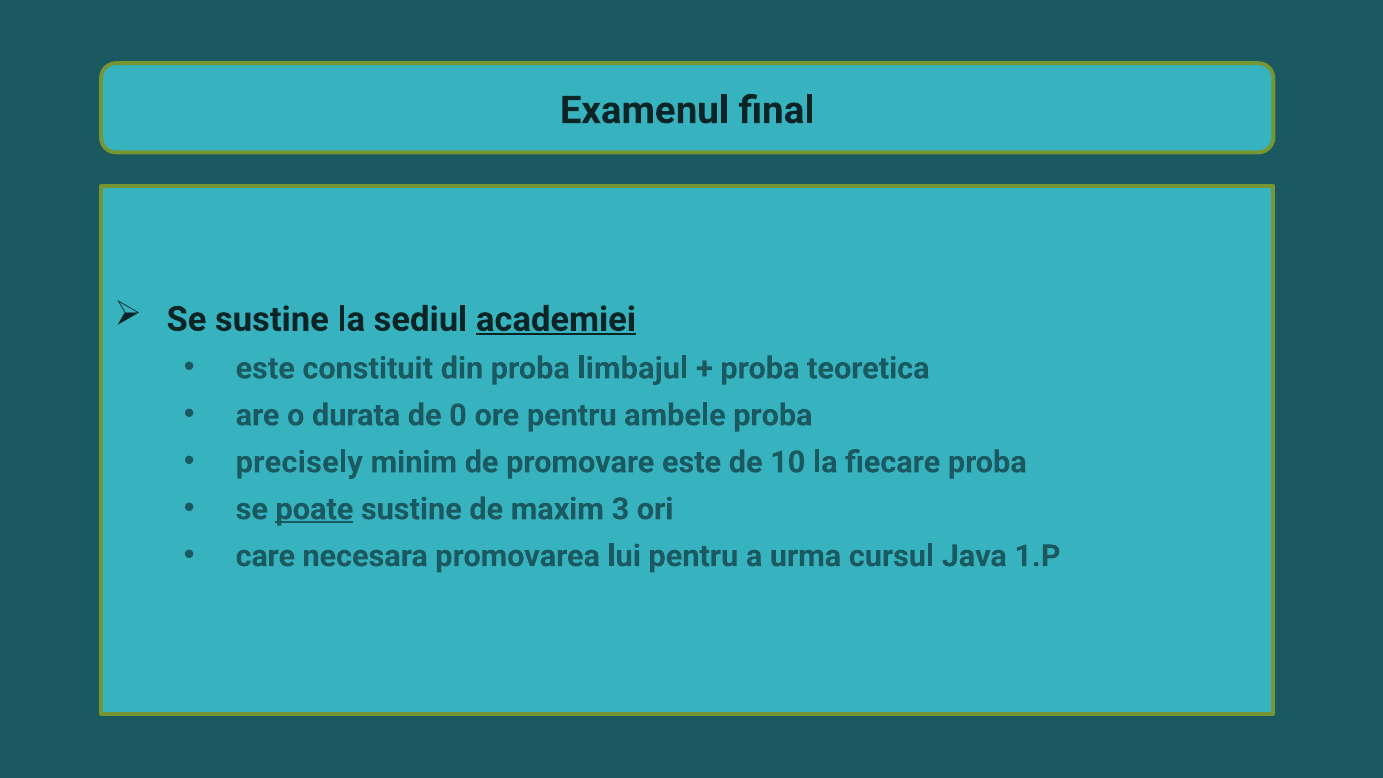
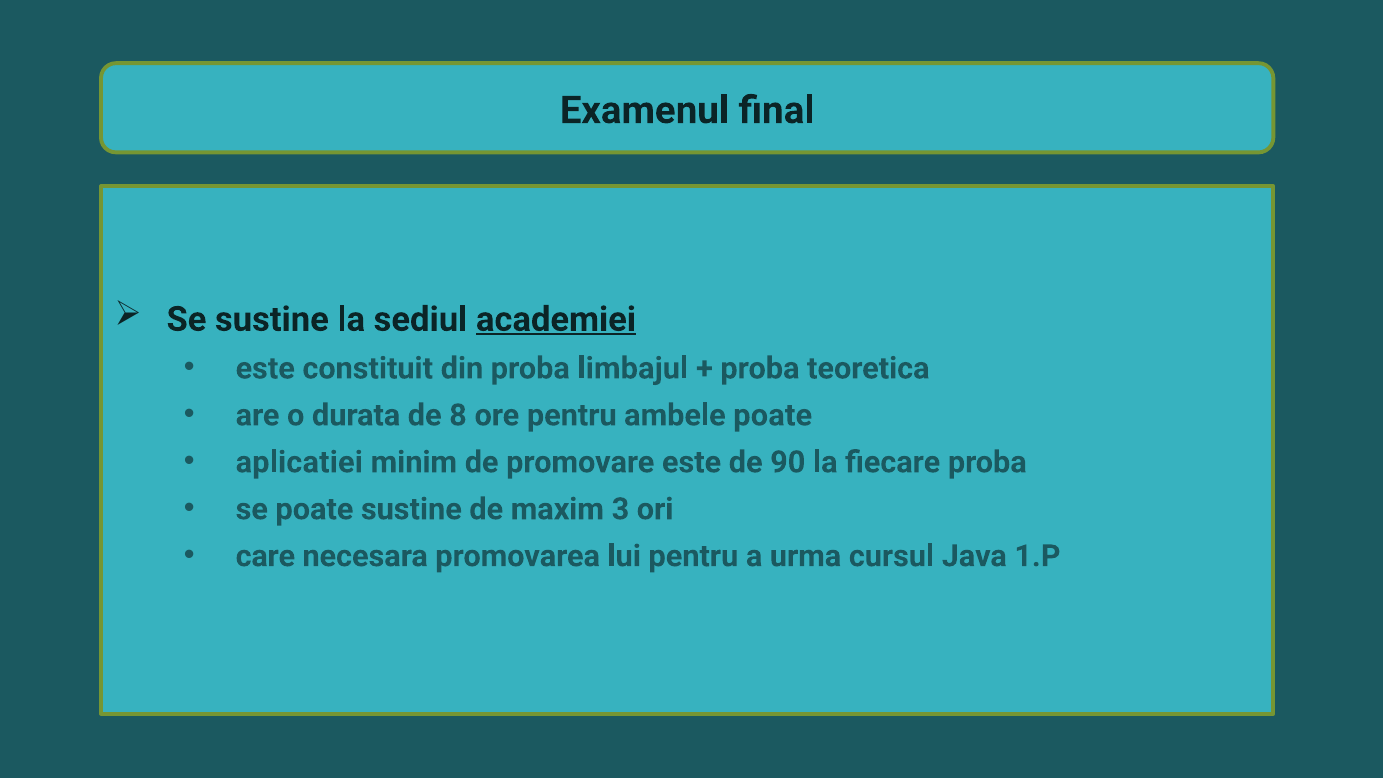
0: 0 -> 8
ambele proba: proba -> poate
precisely: precisely -> aplicatiei
10: 10 -> 90
poate at (314, 509) underline: present -> none
